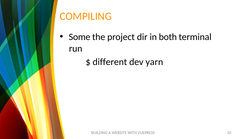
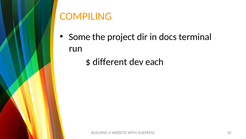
both: both -> docs
yarn: yarn -> each
